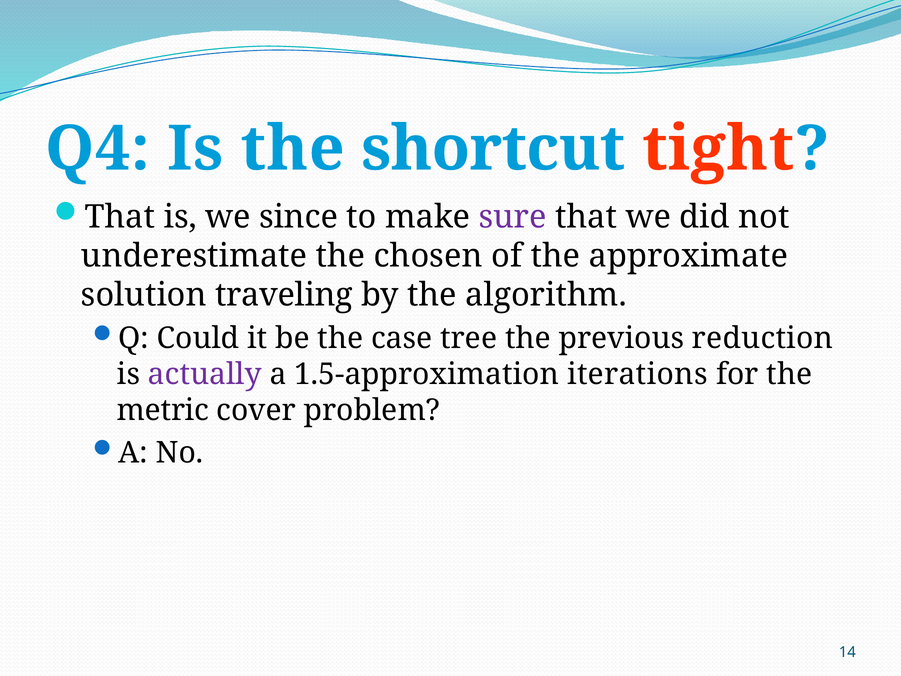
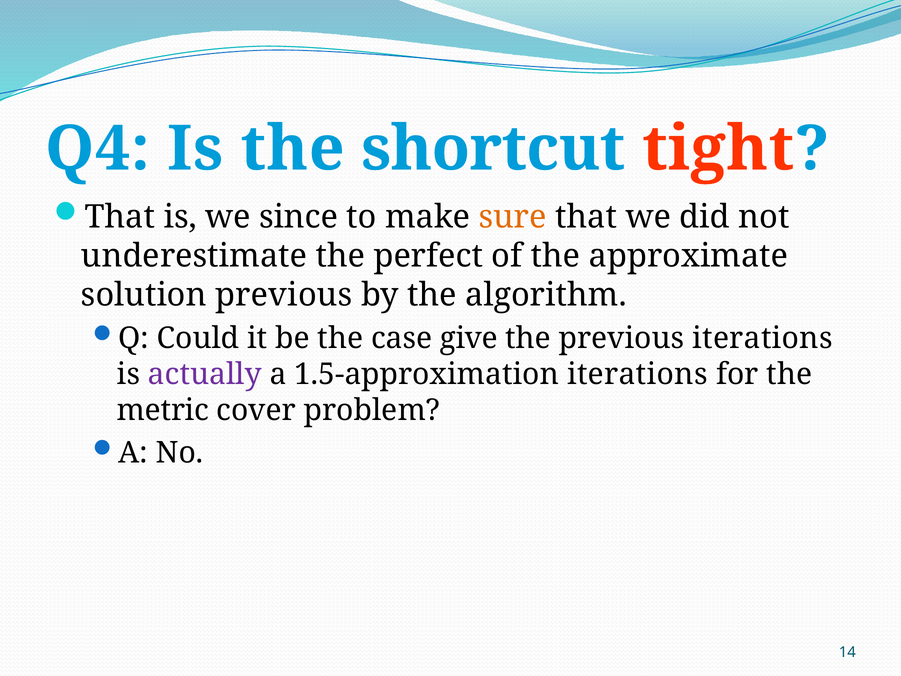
sure colour: purple -> orange
chosen: chosen -> perfect
solution traveling: traveling -> previous
tree: tree -> give
previous reduction: reduction -> iterations
